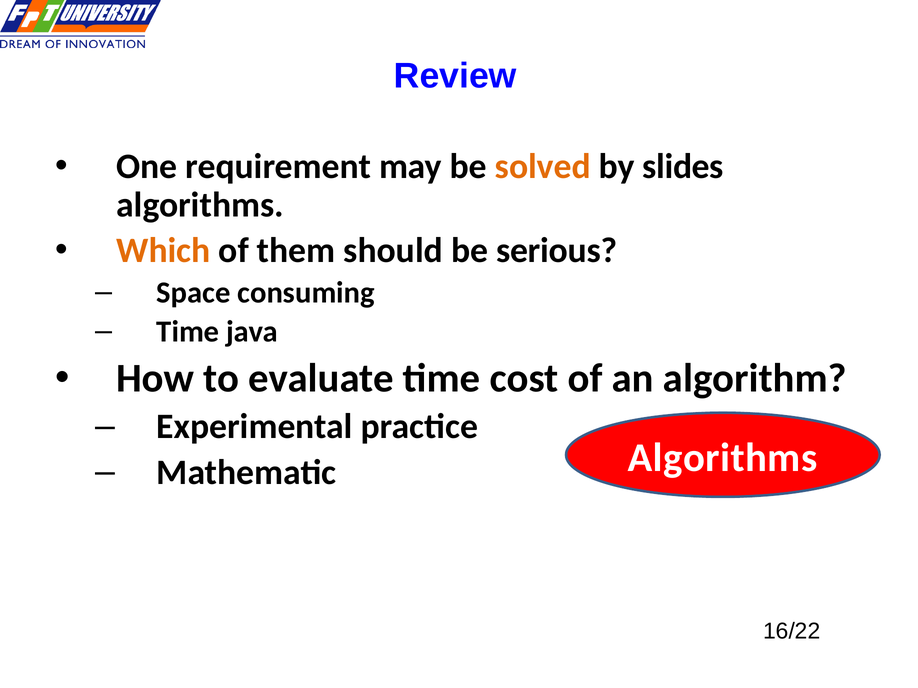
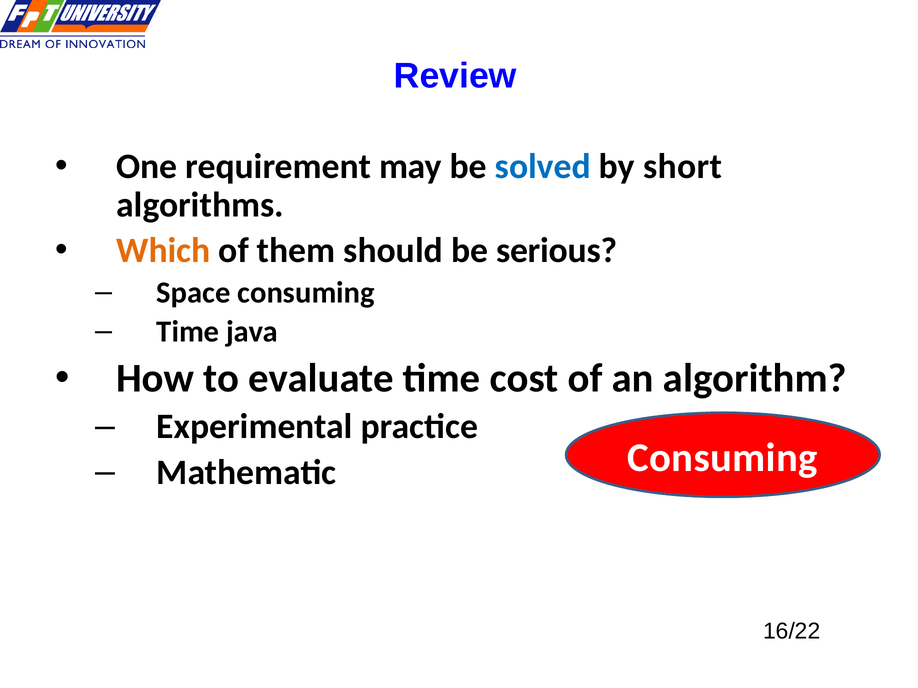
solved colour: orange -> blue
slides: slides -> short
Mathematic Algorithms: Algorithms -> Consuming
